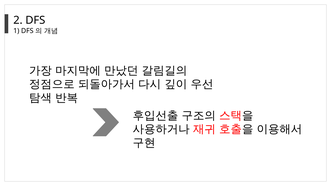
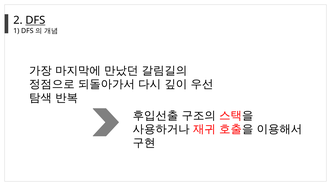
DFS underline: none -> present
